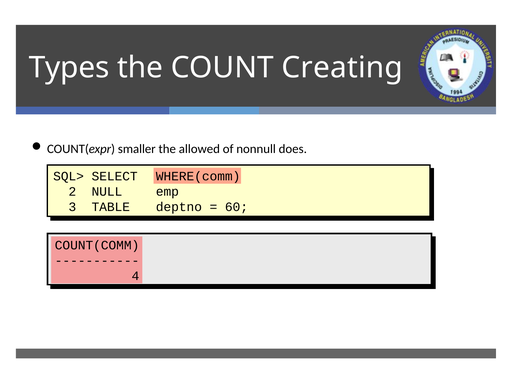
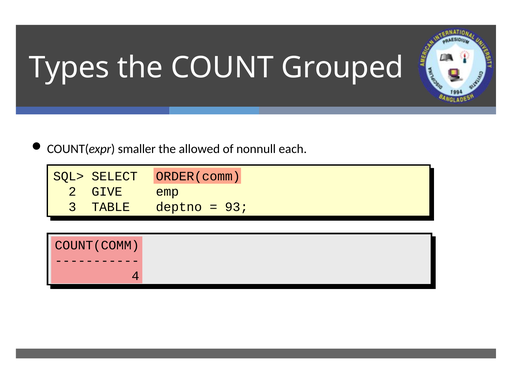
Creating: Creating -> Grouped
does: does -> each
WHERE(comm: WHERE(comm -> ORDER(comm
NULL: NULL -> GIVE
60: 60 -> 93
